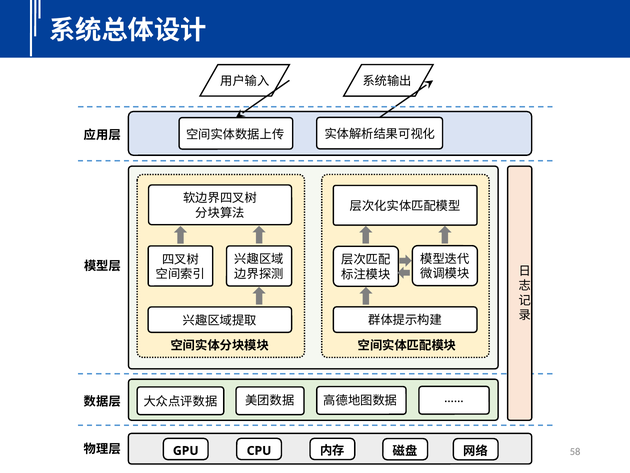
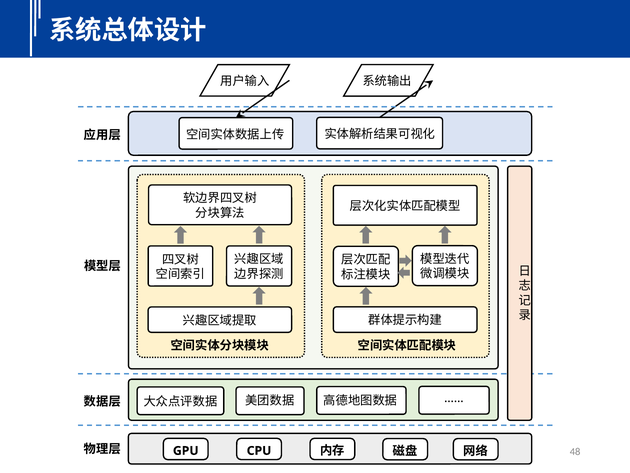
58: 58 -> 48
